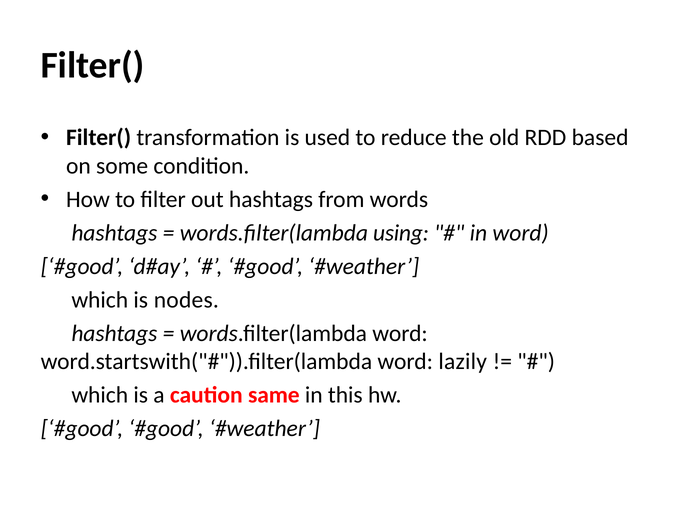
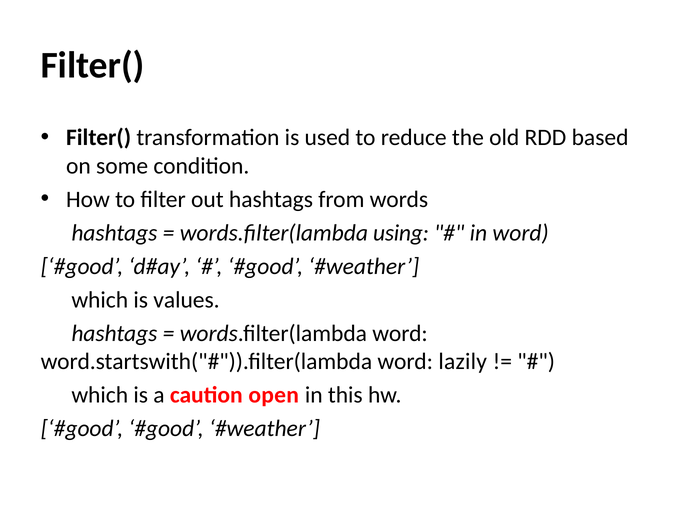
nodes: nodes -> values
same: same -> open
